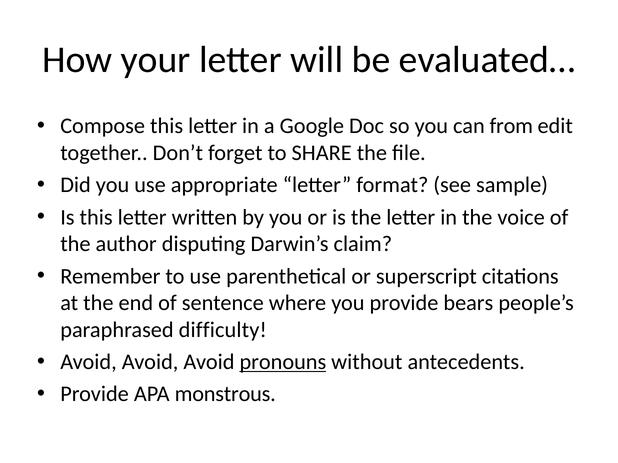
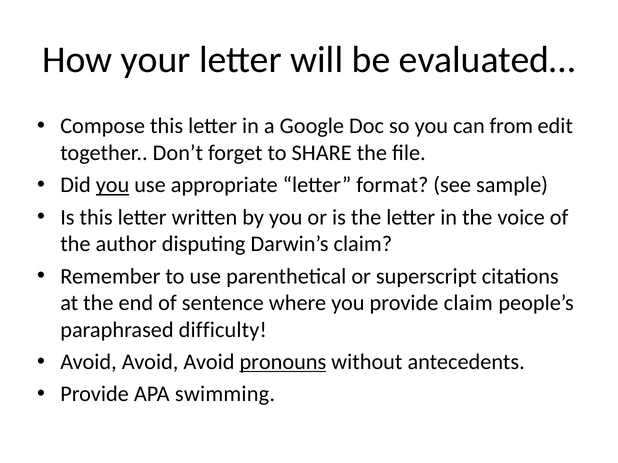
you at (113, 185) underline: none -> present
provide bears: bears -> claim
monstrous: monstrous -> swimming
